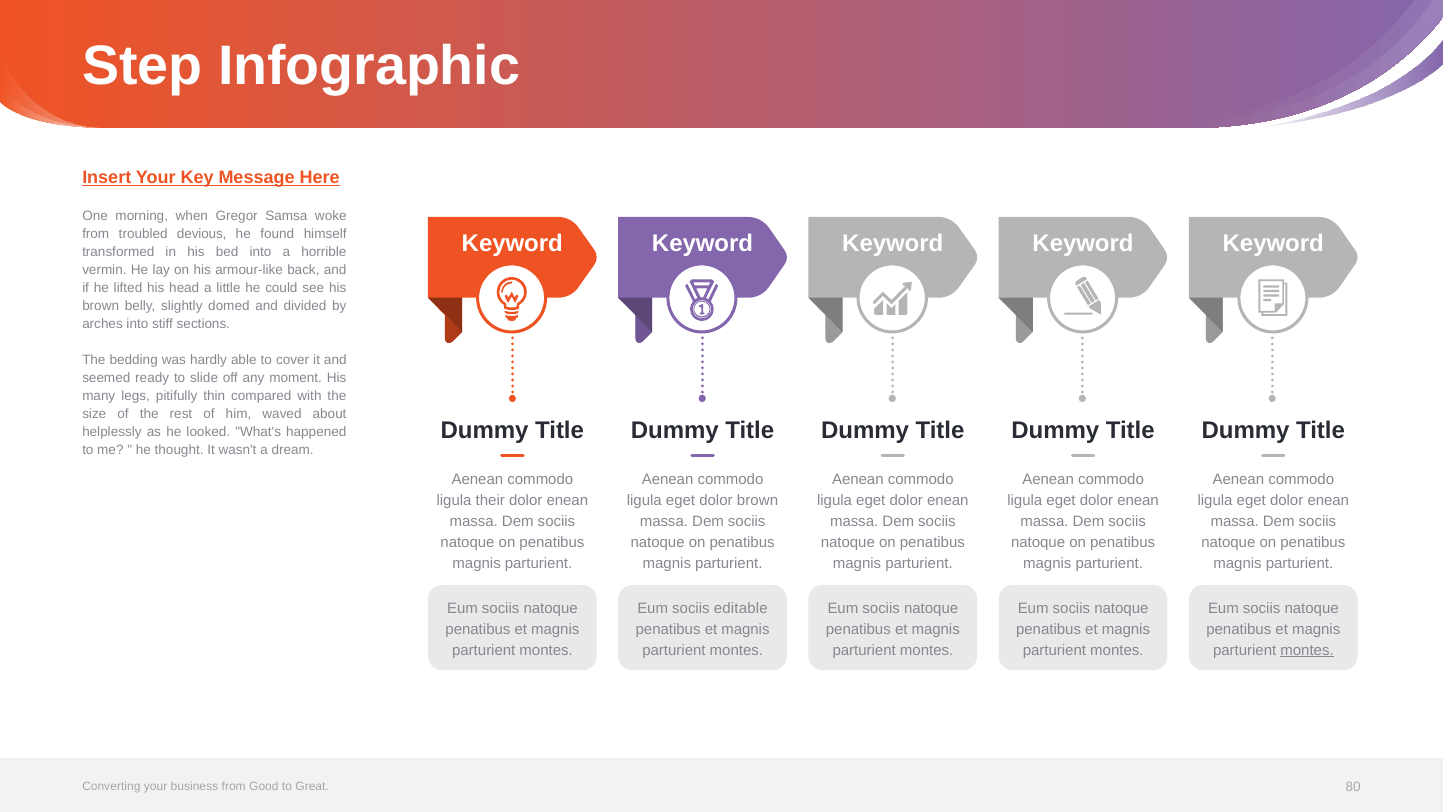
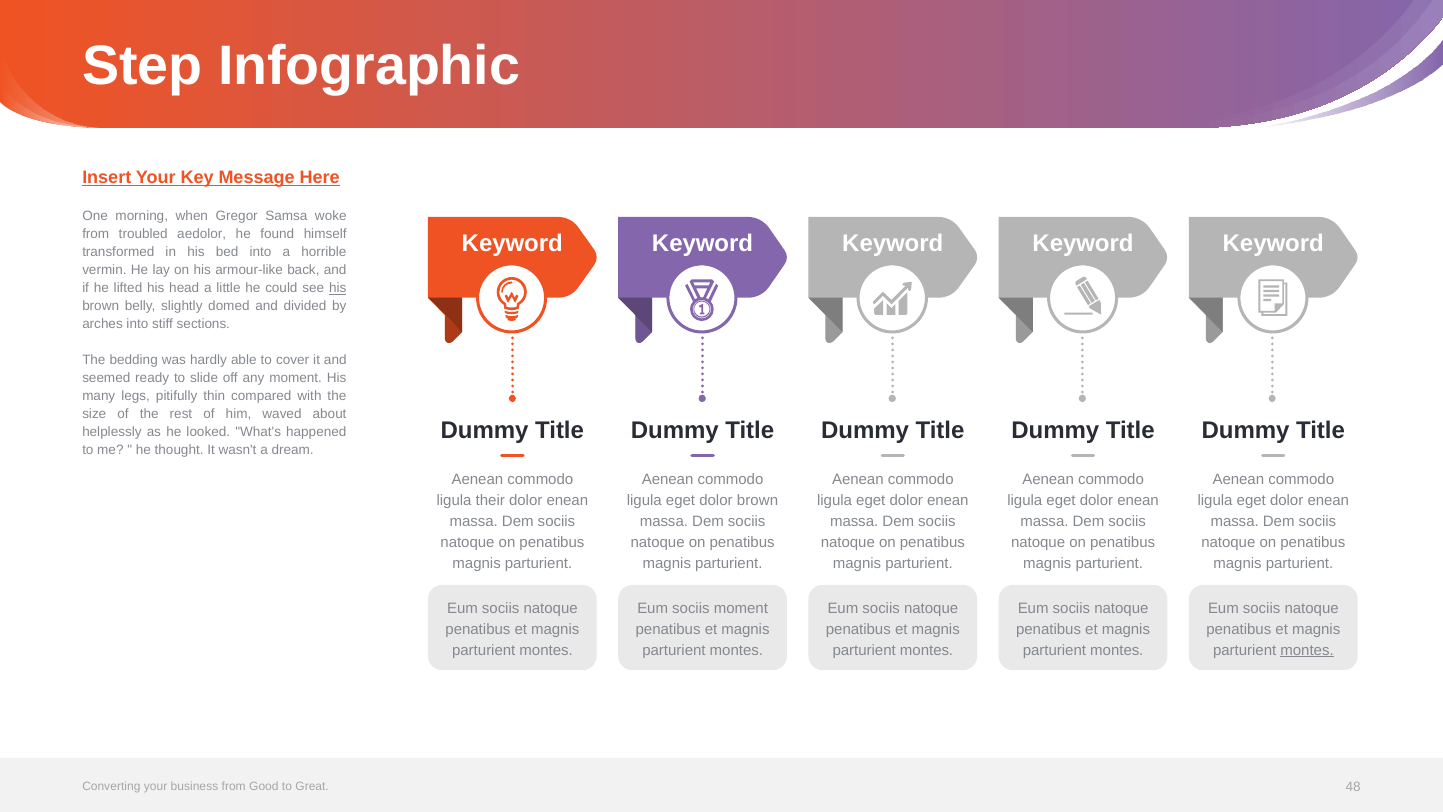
devious: devious -> aedolor
his at (338, 288) underline: none -> present
sociis editable: editable -> moment
80: 80 -> 48
